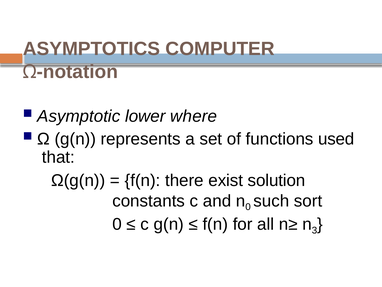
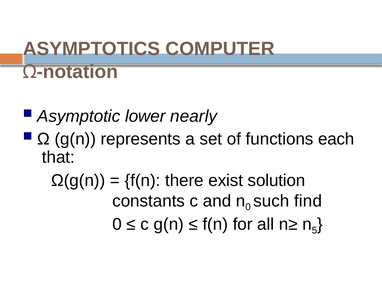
where: where -> nearly
used: used -> each
sort: sort -> find
3: 3 -> 5
